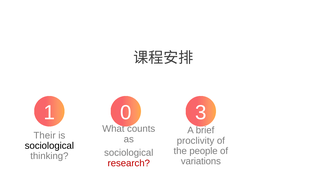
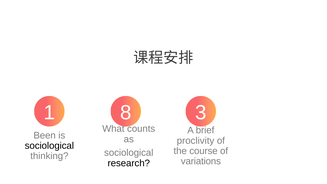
0: 0 -> 8
Their: Their -> Been
people: people -> course
research colour: red -> black
